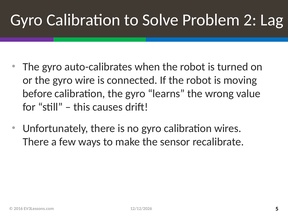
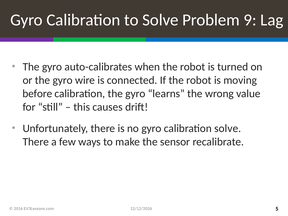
2: 2 -> 9
calibration wires: wires -> solve
